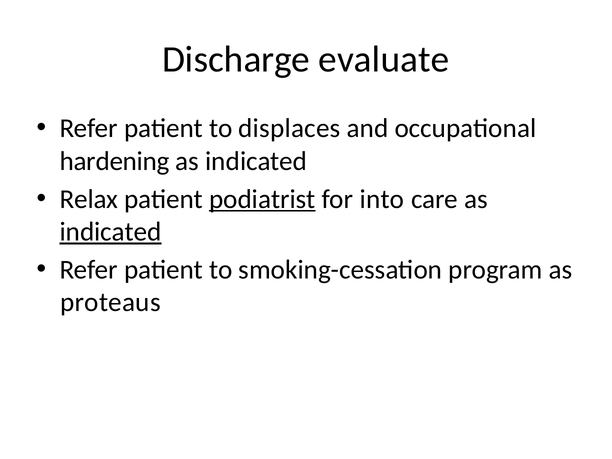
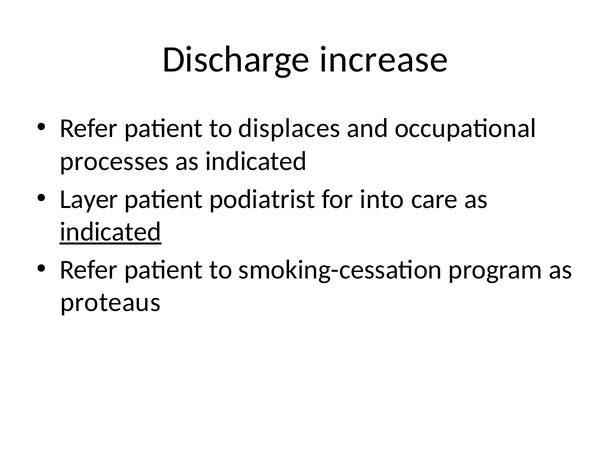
evaluate: evaluate -> increase
hardening: hardening -> processes
Relax: Relax -> Layer
podiatrist underline: present -> none
